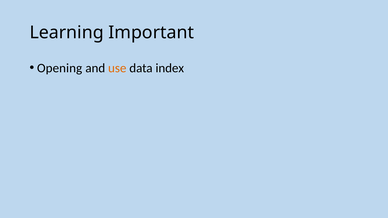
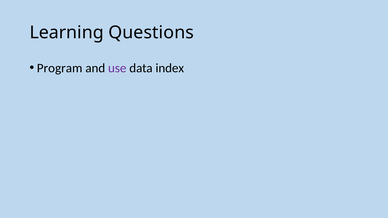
Important: Important -> Questions
Opening: Opening -> Program
use colour: orange -> purple
